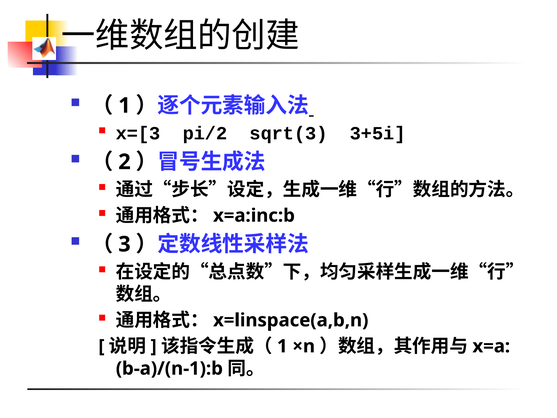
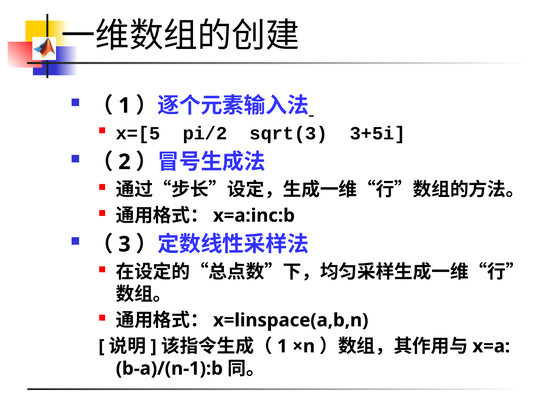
x=[3: x=[3 -> x=[5
